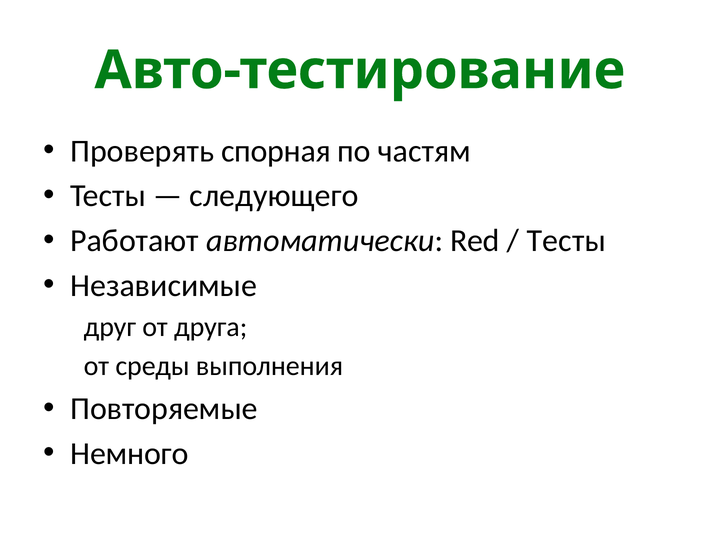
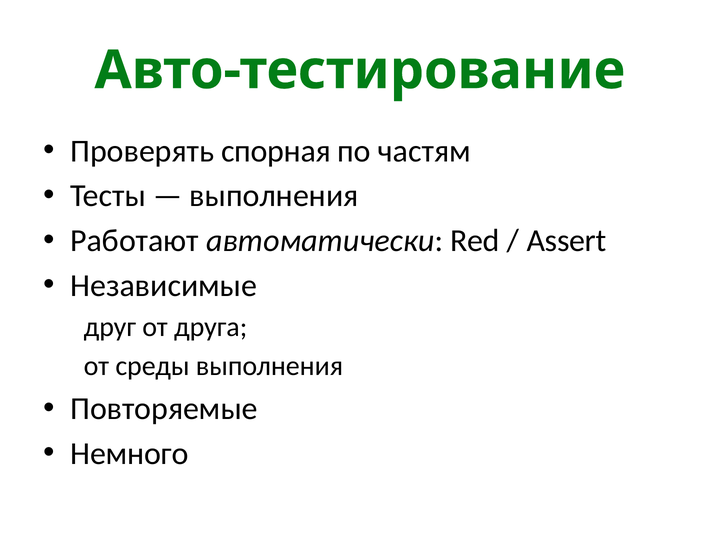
следующего at (274, 196): следующего -> выполнения
Тесты at (566, 241): Тесты -> Assert
